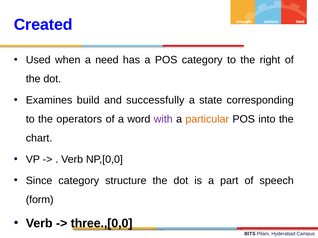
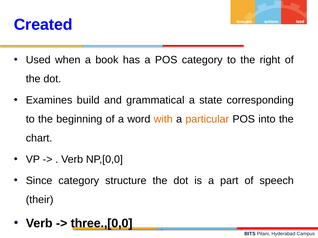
need: need -> book
successfully: successfully -> grammatical
operators: operators -> beginning
with colour: purple -> orange
form: form -> their
